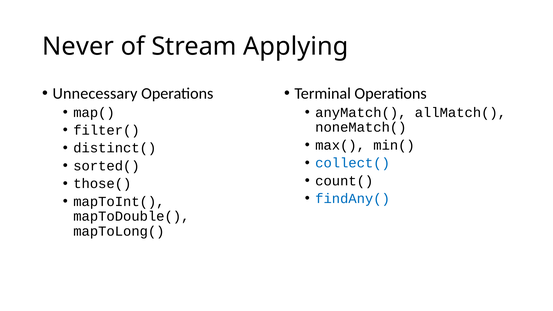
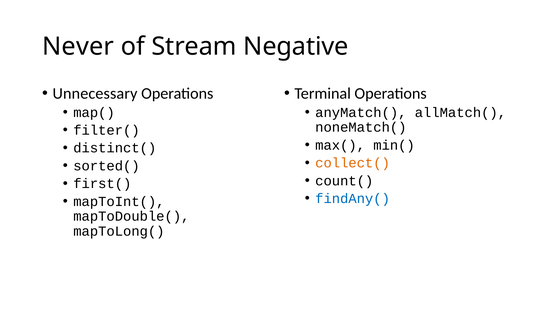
Applying: Applying -> Negative
collect( colour: blue -> orange
those(: those( -> first(
